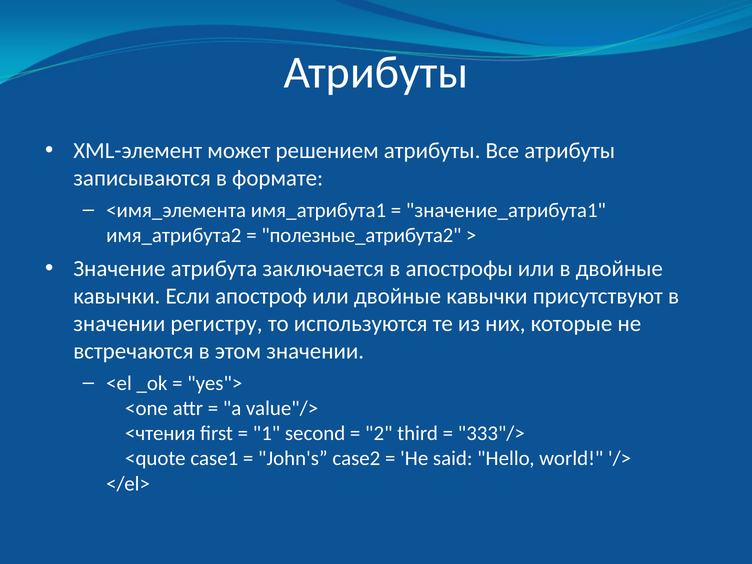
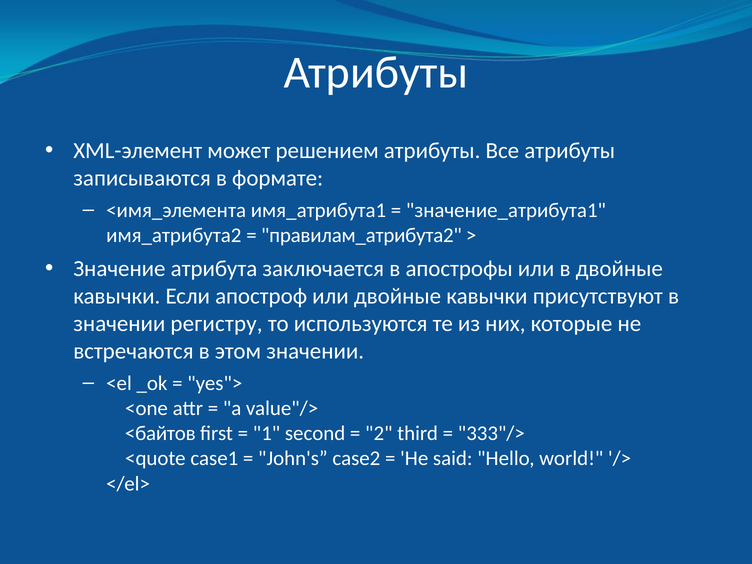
полезные_атрибута2: полезные_атрибута2 -> правилам_атрибута2
<чтения: <чтения -> <байтов
